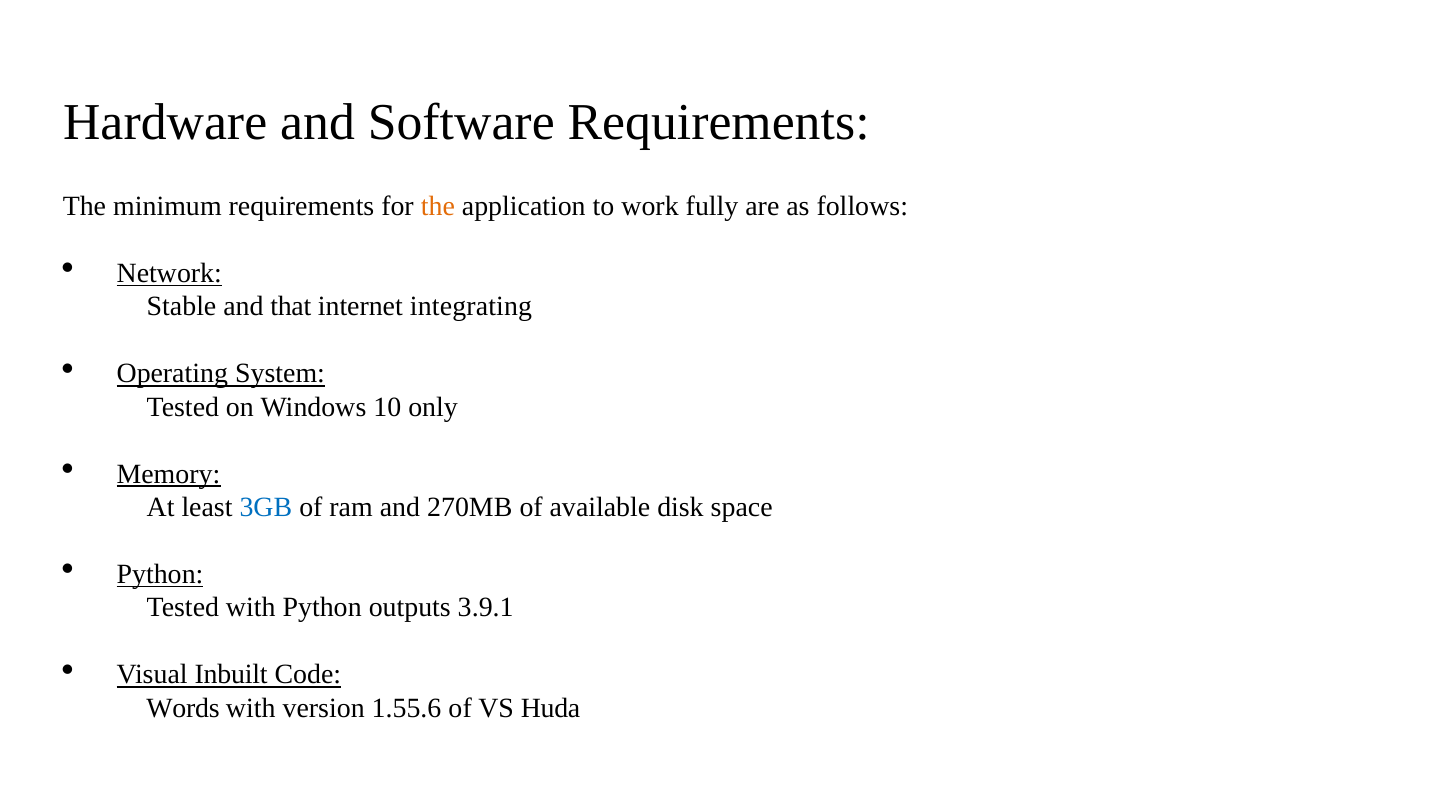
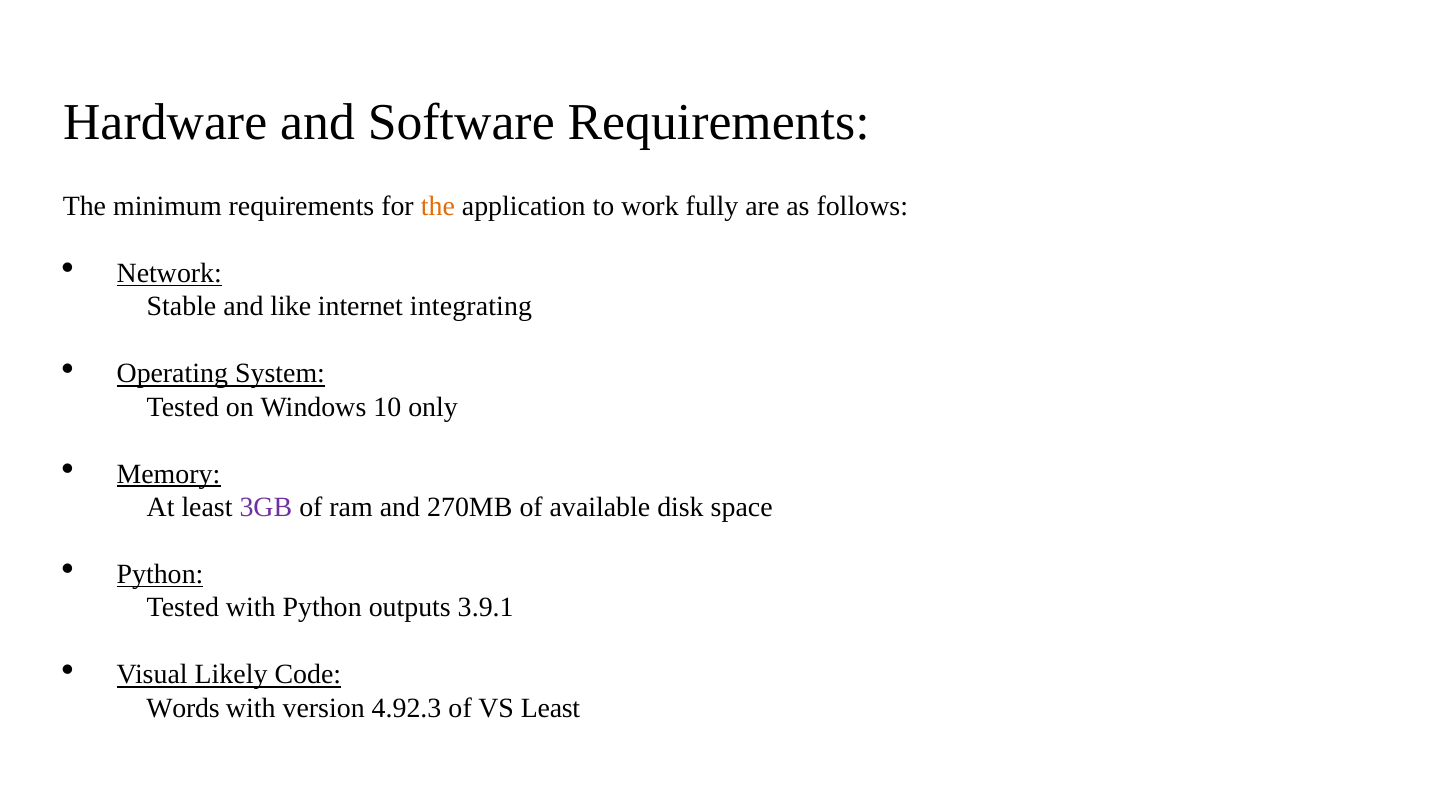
that: that -> like
3GB colour: blue -> purple
Inbuilt: Inbuilt -> Likely
1.55.6: 1.55.6 -> 4.92.3
VS Huda: Huda -> Least
